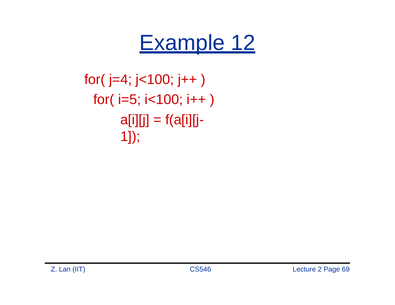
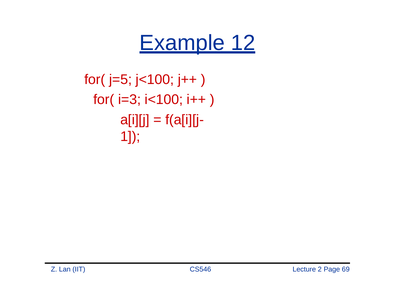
j=4: j=4 -> j=5
i=5: i=5 -> i=3
